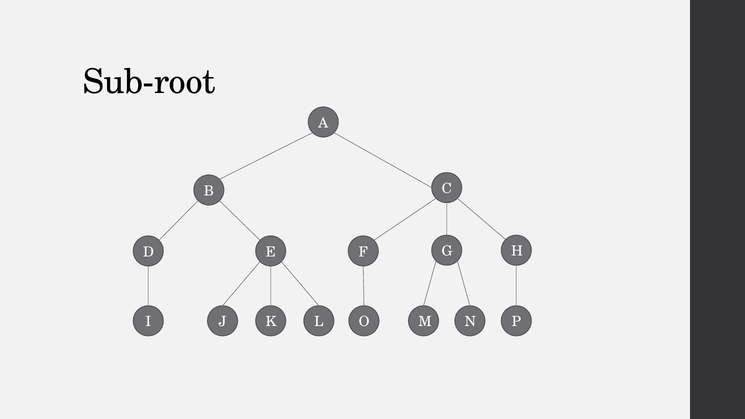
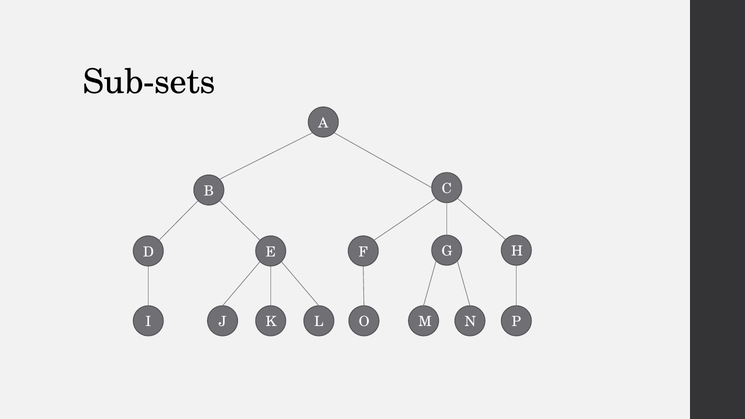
Sub-root: Sub-root -> Sub-sets
